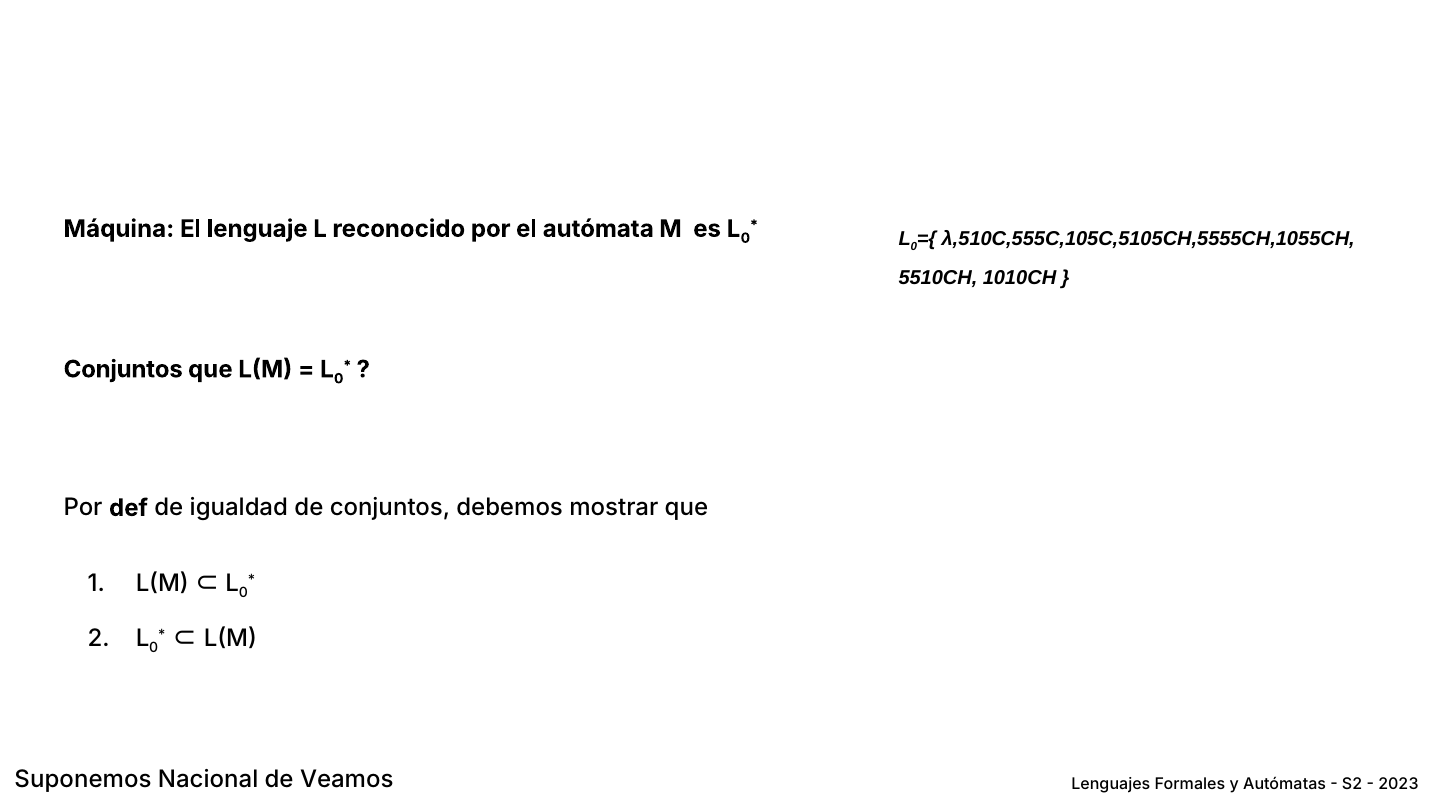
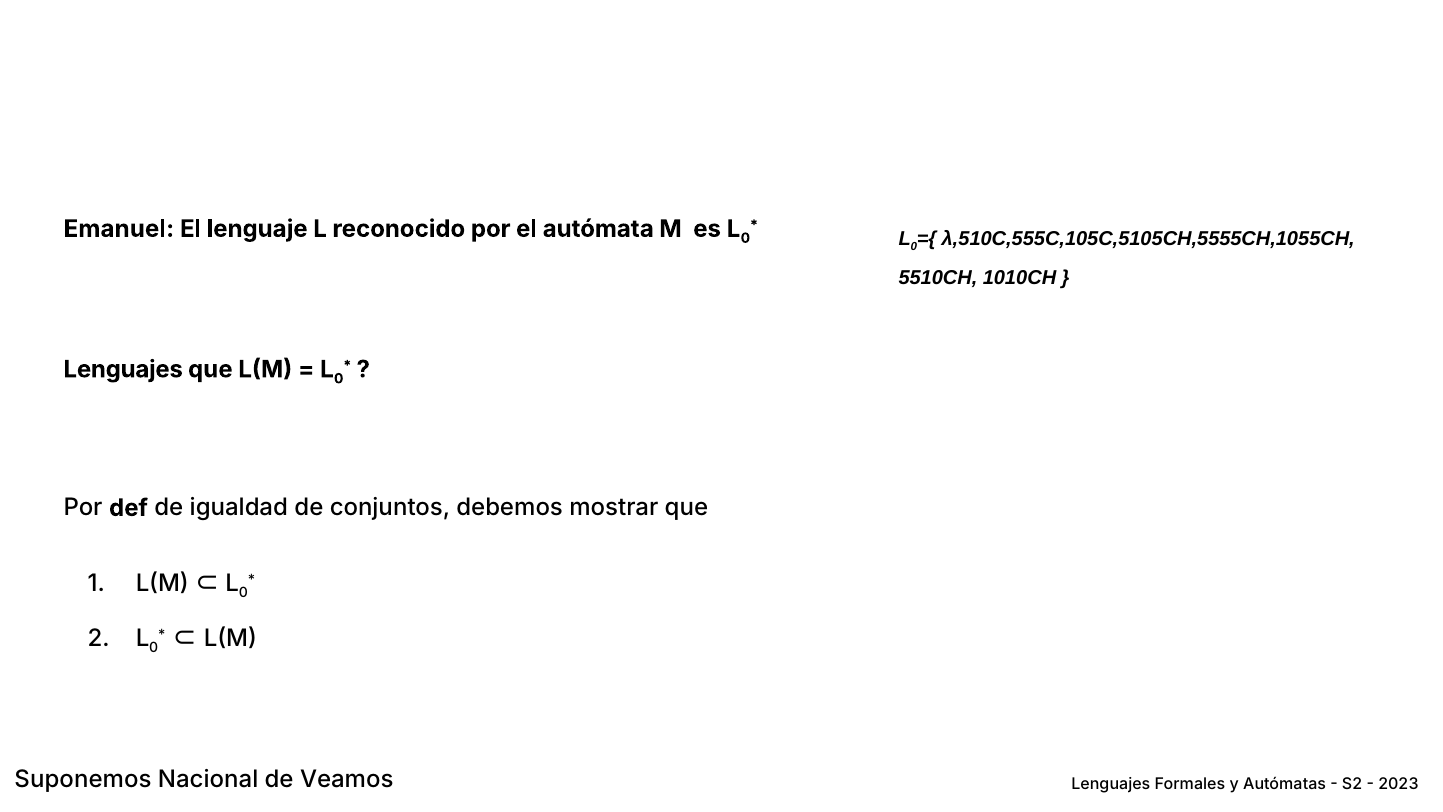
Máquina: Máquina -> Emanuel
Conjuntos at (123, 369): Conjuntos -> Lenguajes
